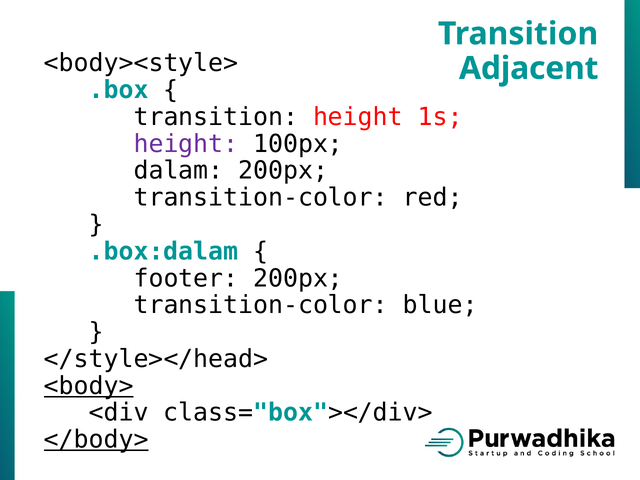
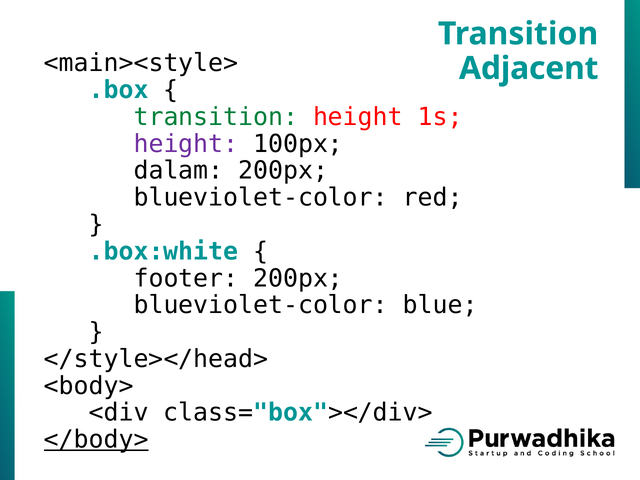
<body><style>: <body><style> -> <main><style>
transition at (216, 117) colour: black -> green
transition-color at (261, 198): transition-color -> blueviolet-color
.box:dalam: .box:dalam -> .box:white
transition-color at (261, 305): transition-color -> blueviolet-color
<body> underline: present -> none
